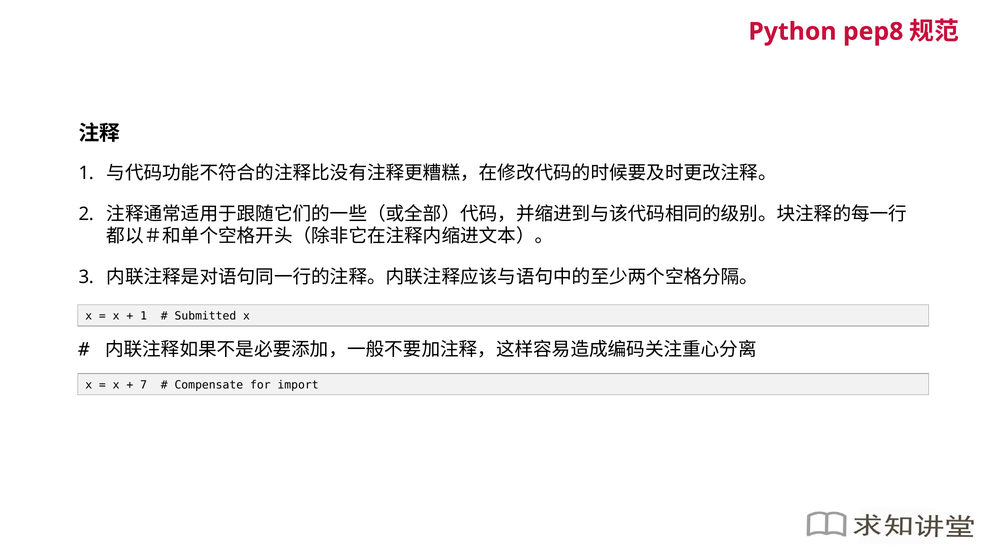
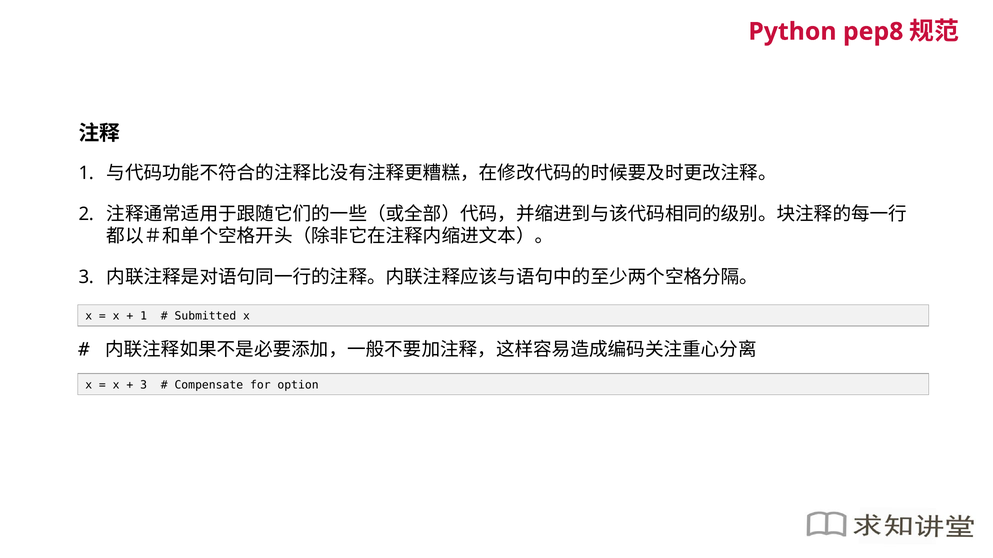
7 at (144, 385): 7 -> 3
import: import -> option
